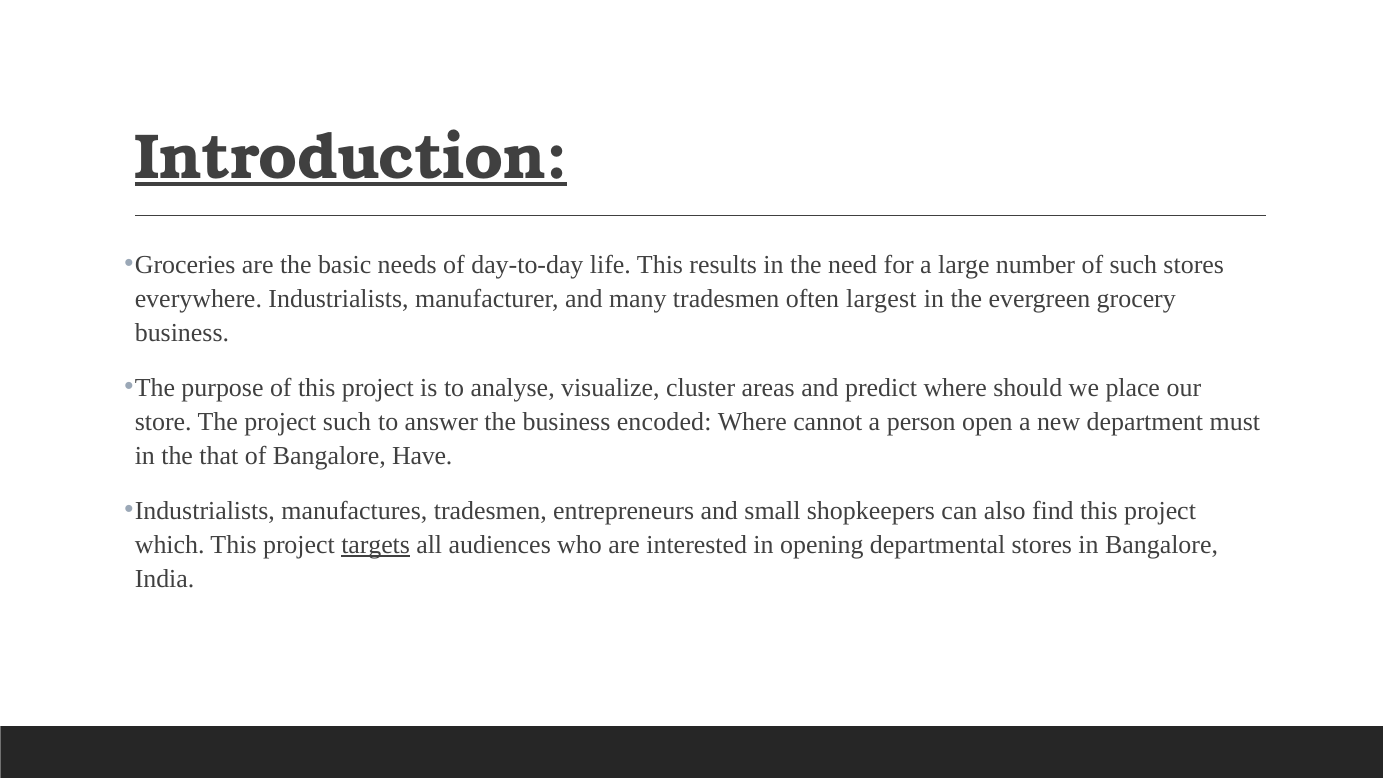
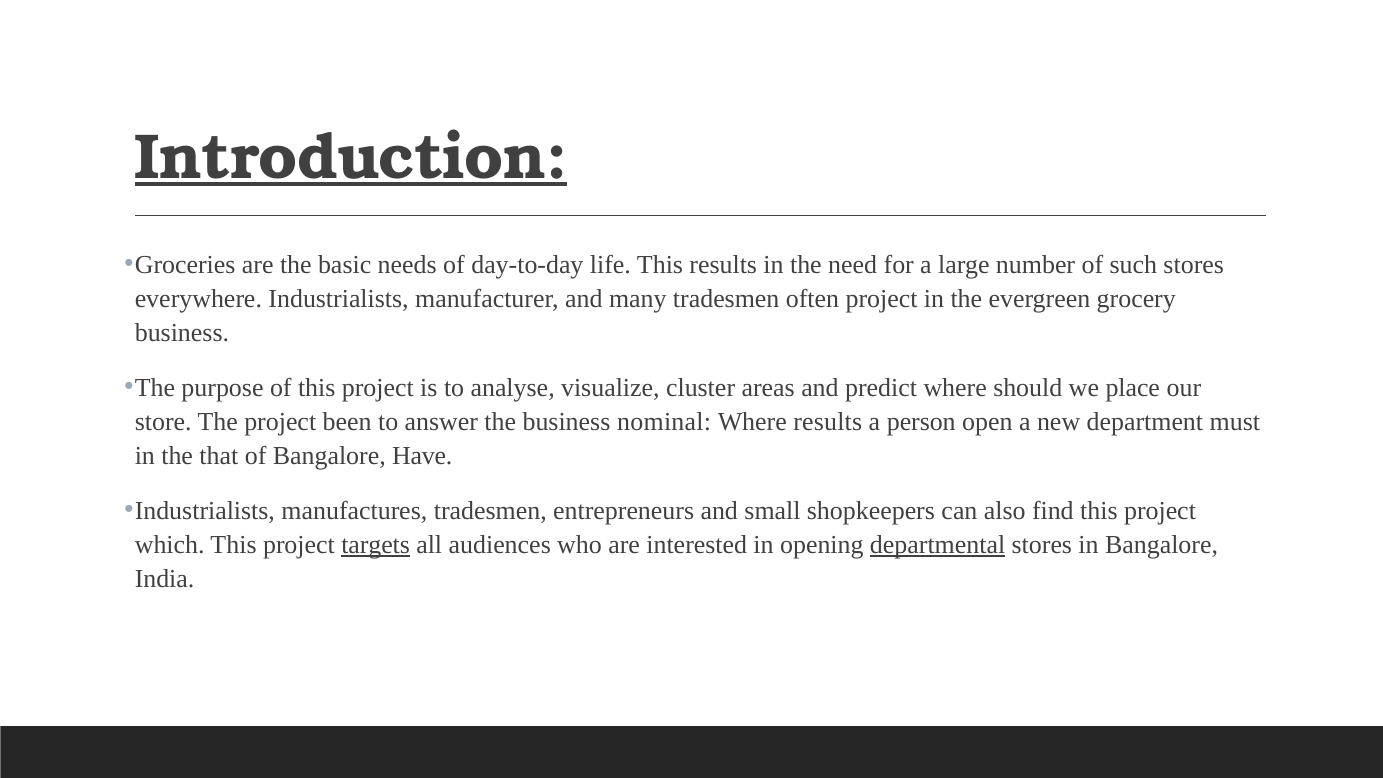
often largest: largest -> project
project such: such -> been
encoded: encoded -> nominal
Where cannot: cannot -> results
departmental underline: none -> present
